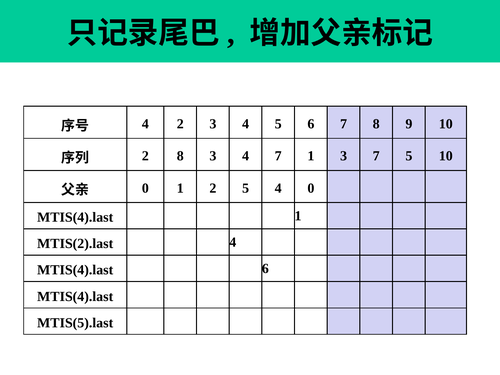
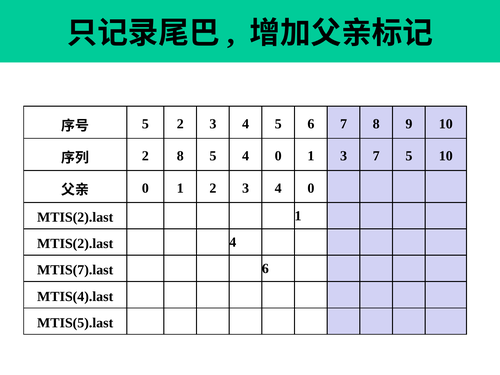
4 at (145, 124): 4 -> 5
8 3: 3 -> 5
7 at (278, 156): 7 -> 0
1 2 5: 5 -> 3
MTIS(4).last at (75, 217): MTIS(4).last -> MTIS(2).last
MTIS(4).last at (75, 270): MTIS(4).last -> MTIS(7).last
